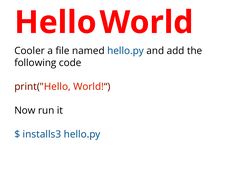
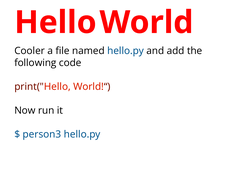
installs3: installs3 -> person3
